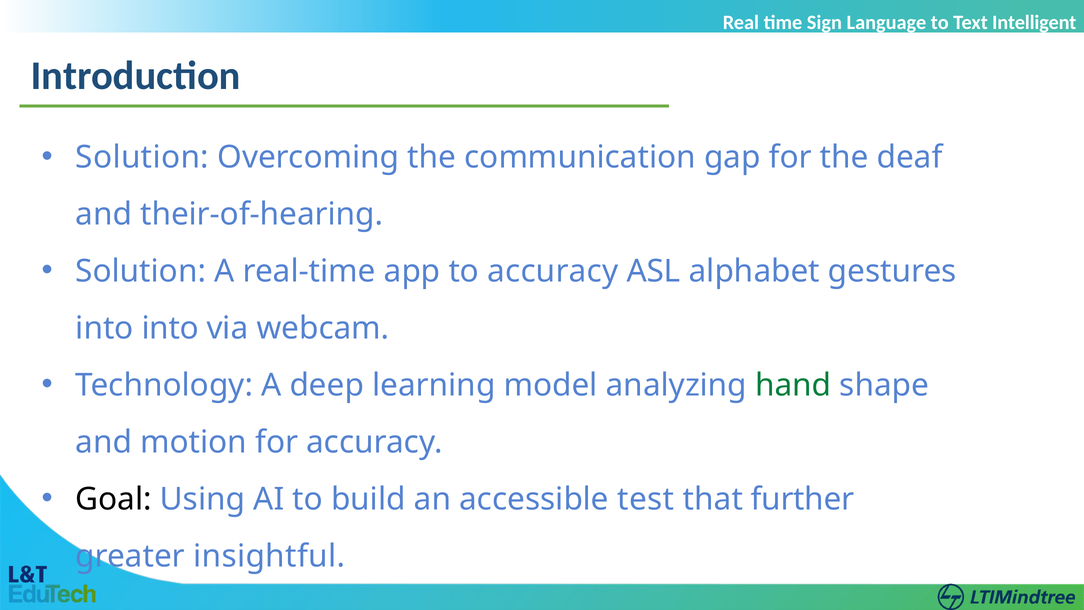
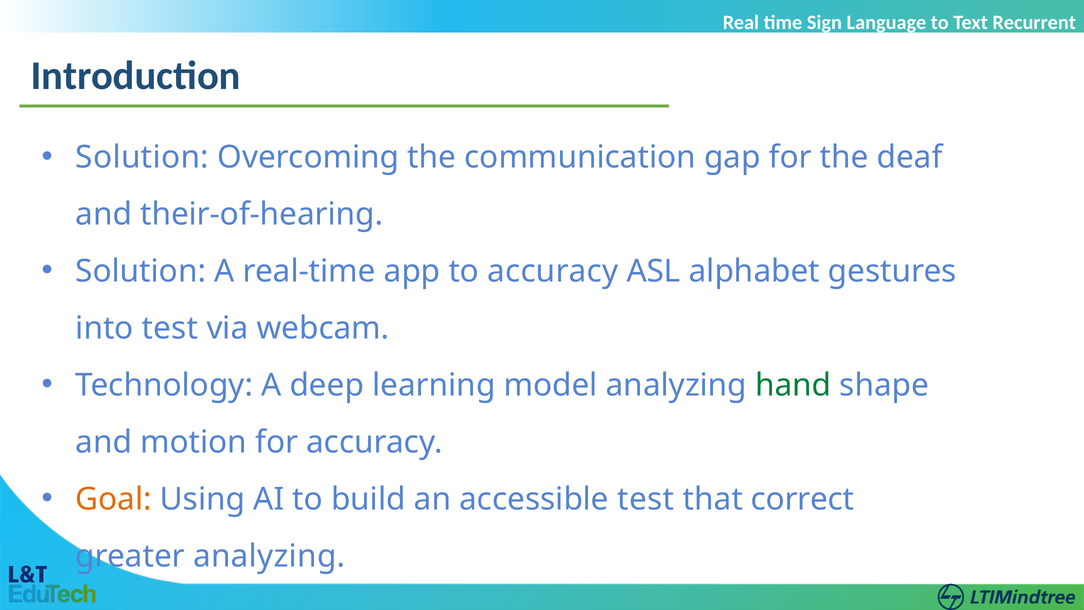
Intelligent: Intelligent -> Recurrent
into into: into -> test
Goal colour: black -> orange
further: further -> correct
greater insightful: insightful -> analyzing
